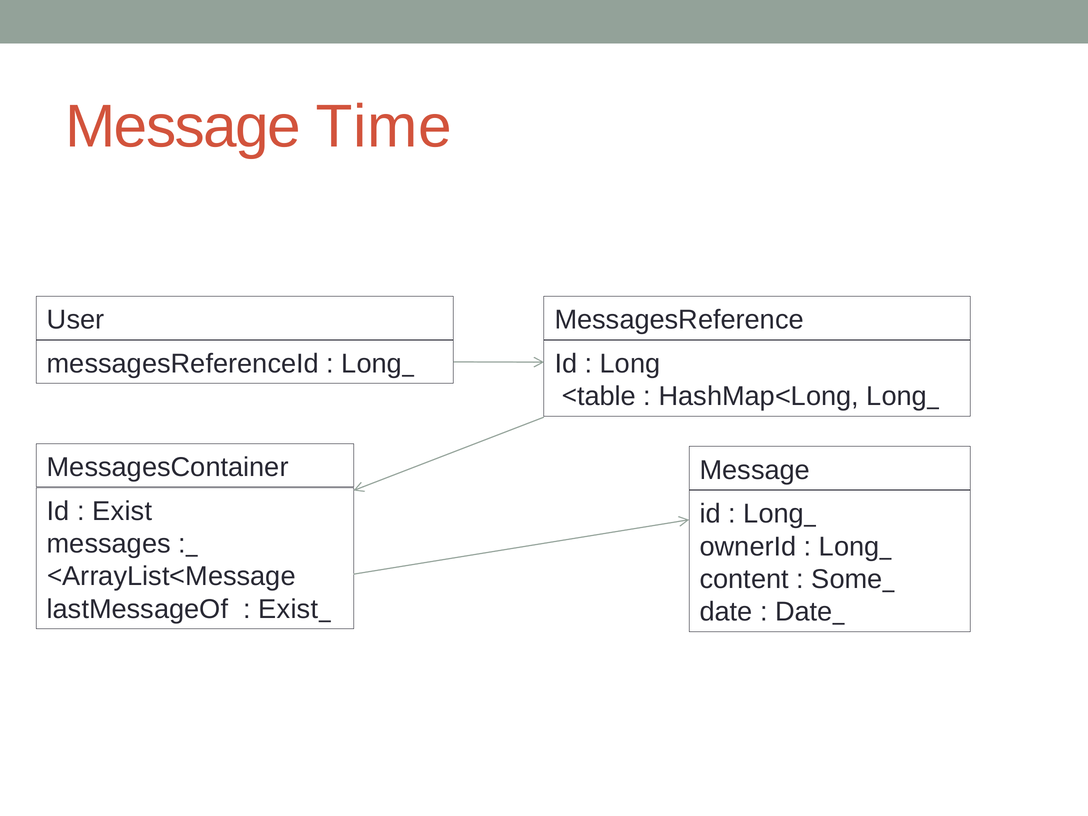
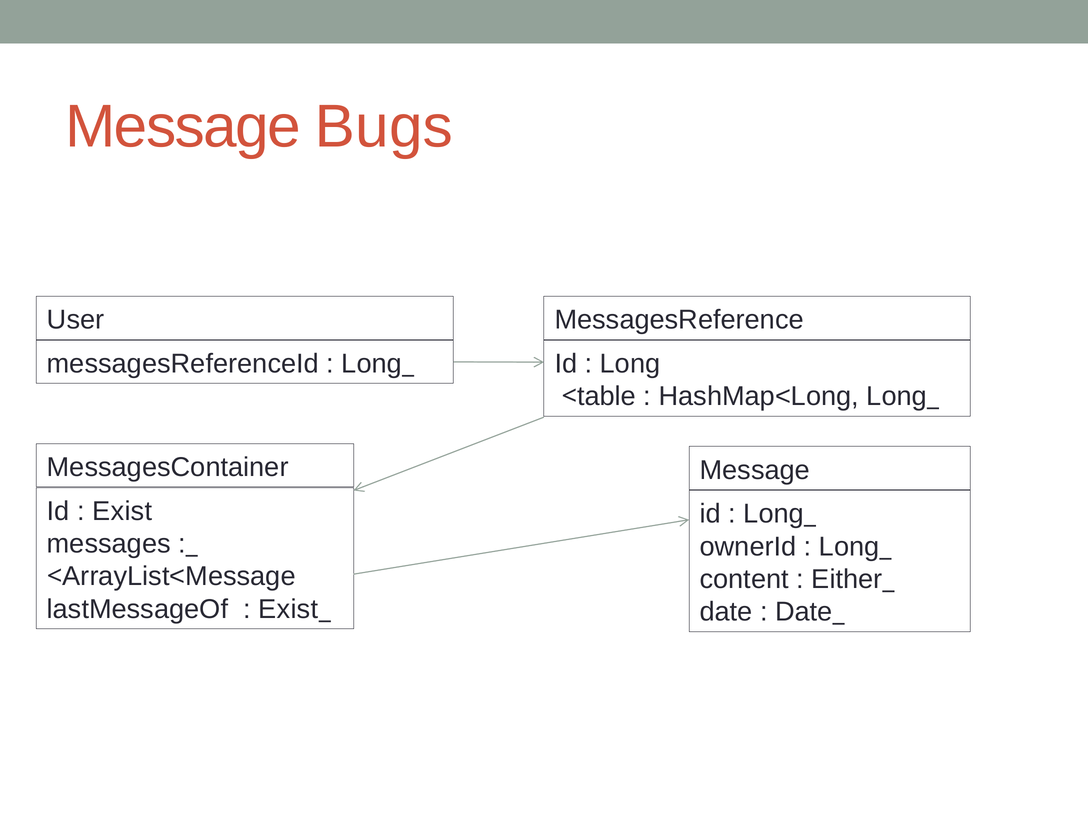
Time: Time -> Bugs
Some: Some -> Either
